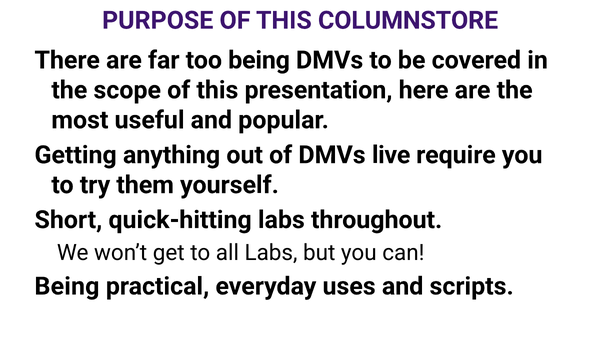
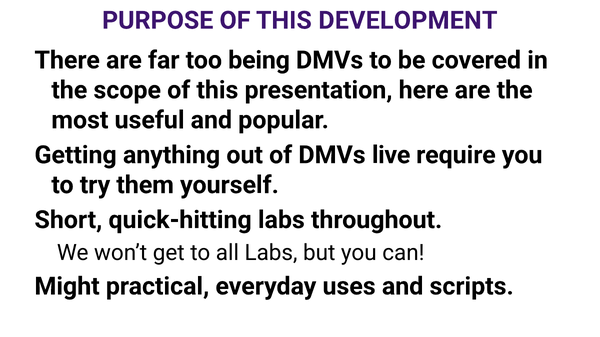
COLUMNSTORE: COLUMNSTORE -> DEVELOPMENT
Being at (67, 287): Being -> Might
